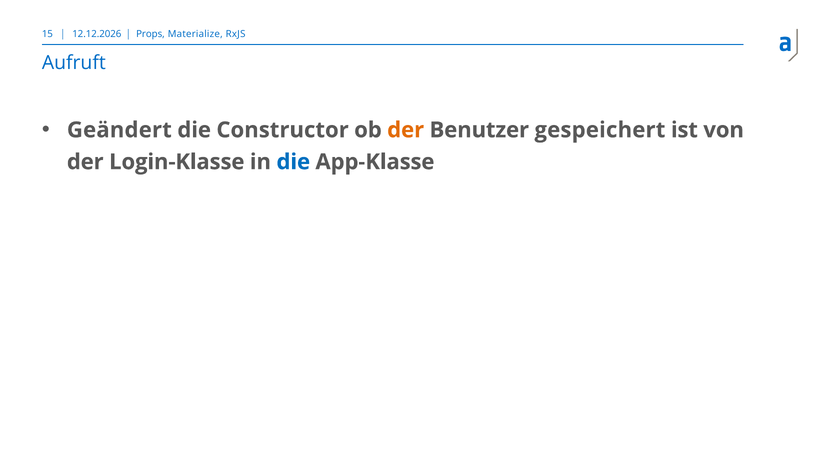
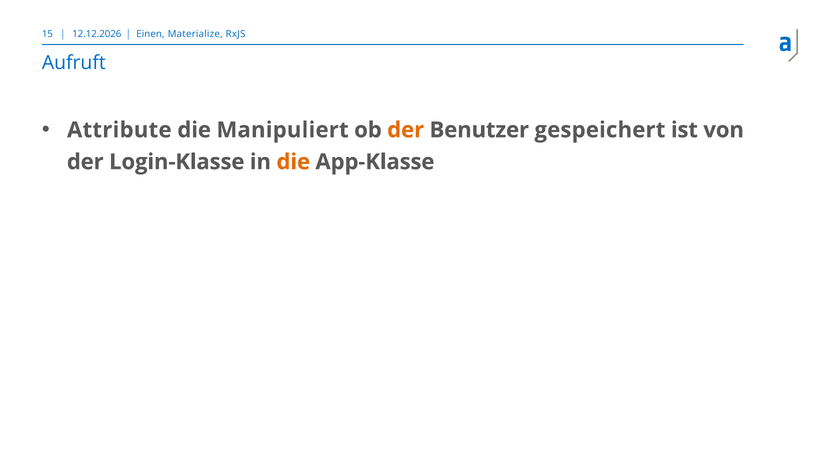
Props: Props -> Einen
Geändert: Geändert -> Attribute
Constructor: Constructor -> Manipuliert
die at (293, 162) colour: blue -> orange
